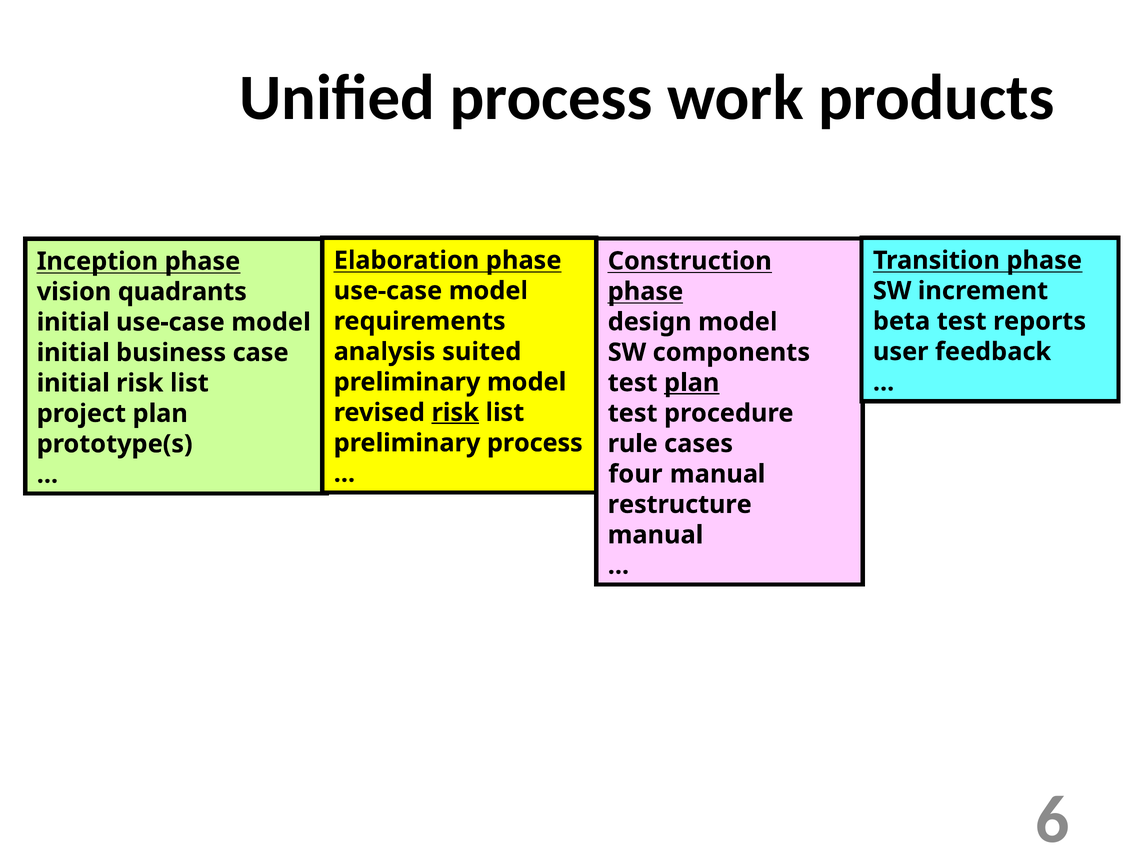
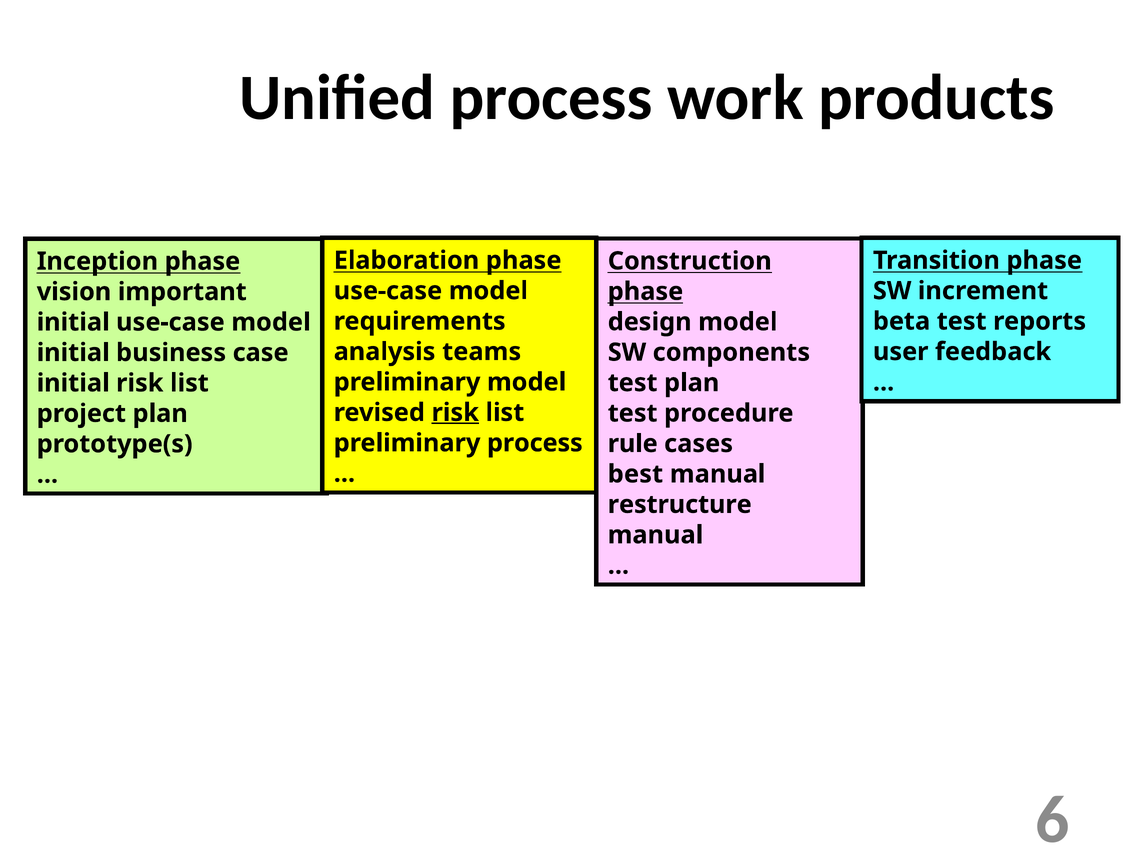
quadrants: quadrants -> important
suited: suited -> teams
plan at (692, 383) underline: present -> none
four: four -> best
